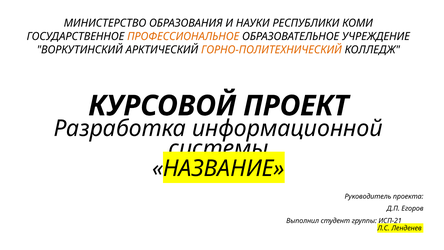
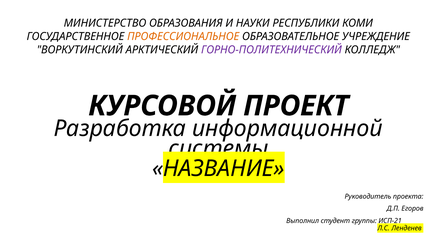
ГОРНО-ПОЛИТЕХНИЧЕСКИЙ colour: orange -> purple
